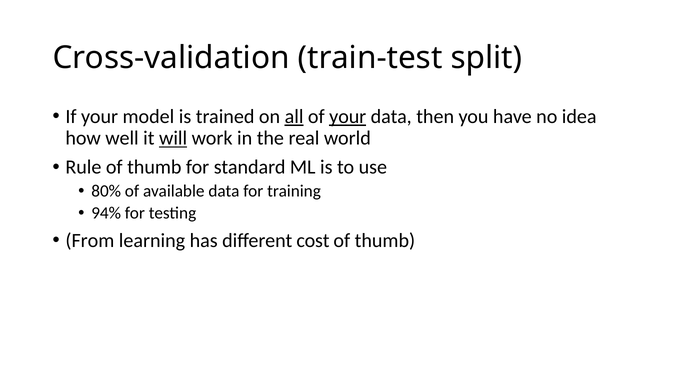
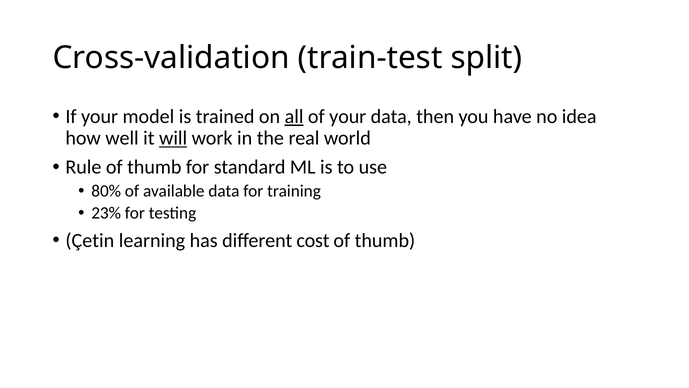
your at (348, 116) underline: present -> none
94%: 94% -> 23%
From: From -> Çetin
